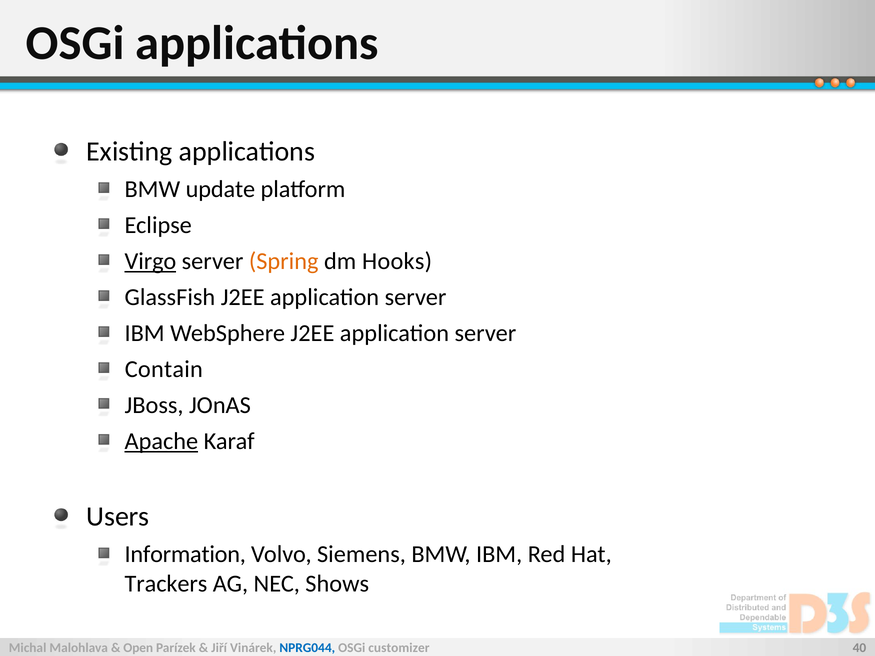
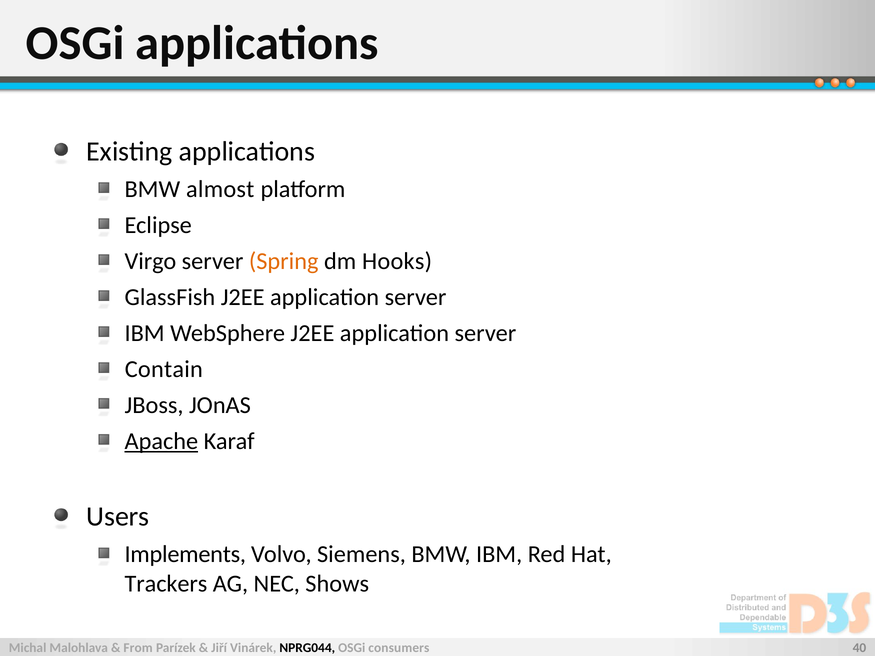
update: update -> almost
Virgo underline: present -> none
Information: Information -> Implements
Open: Open -> From
NPRG044 colour: blue -> black
customizer: customizer -> consumers
